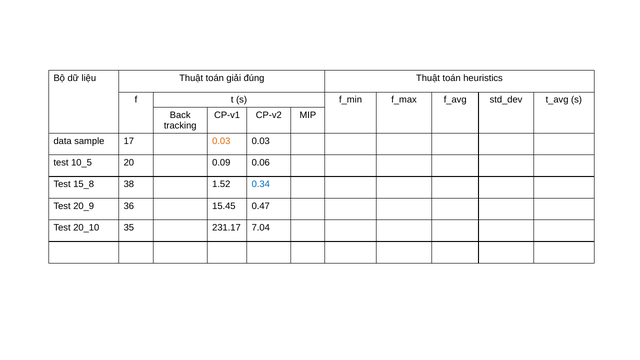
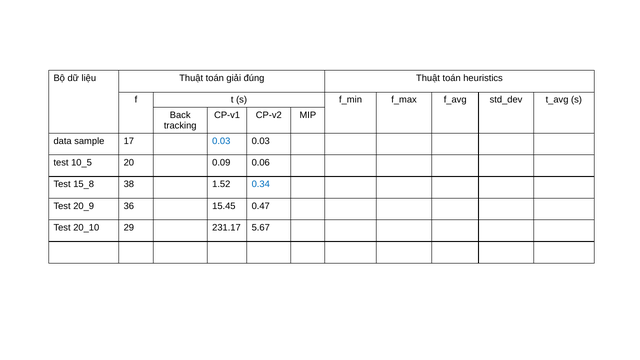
0.03 at (221, 141) colour: orange -> blue
35: 35 -> 29
7.04: 7.04 -> 5.67
